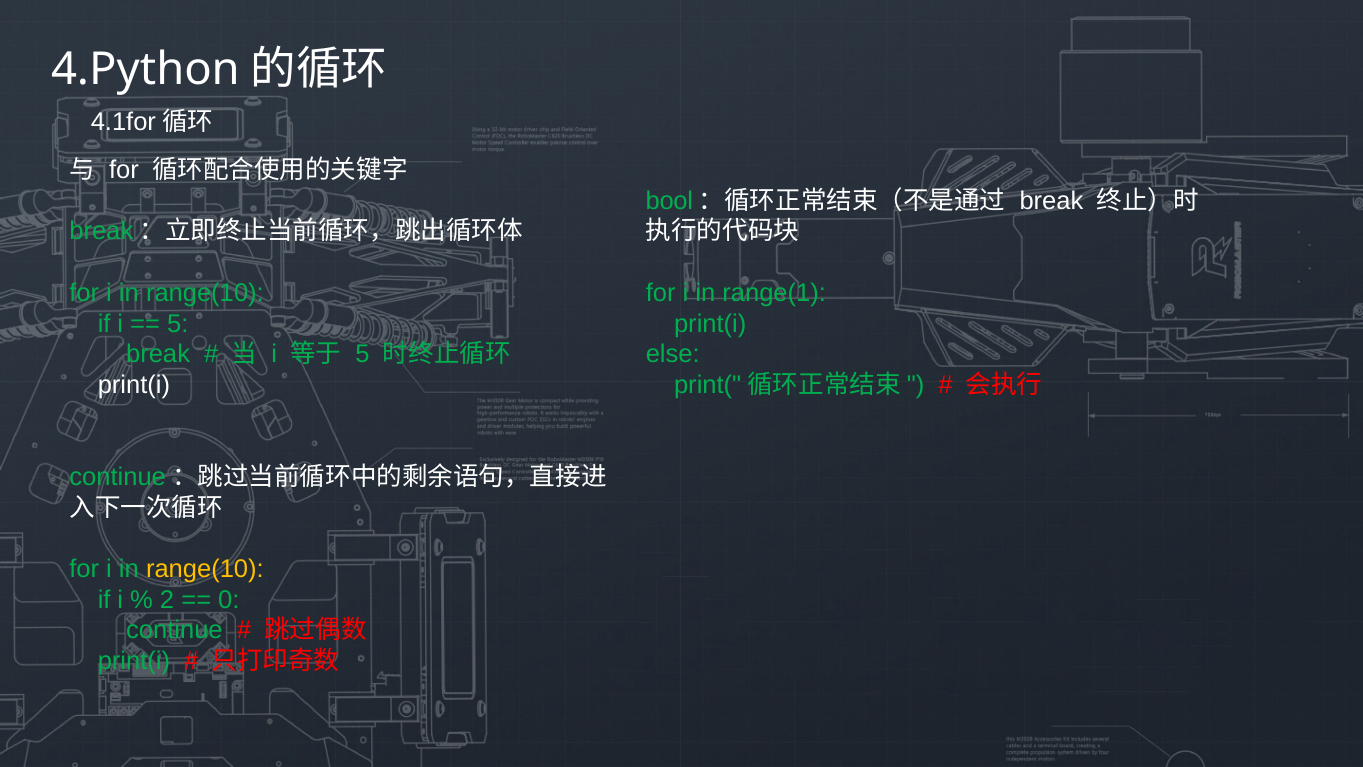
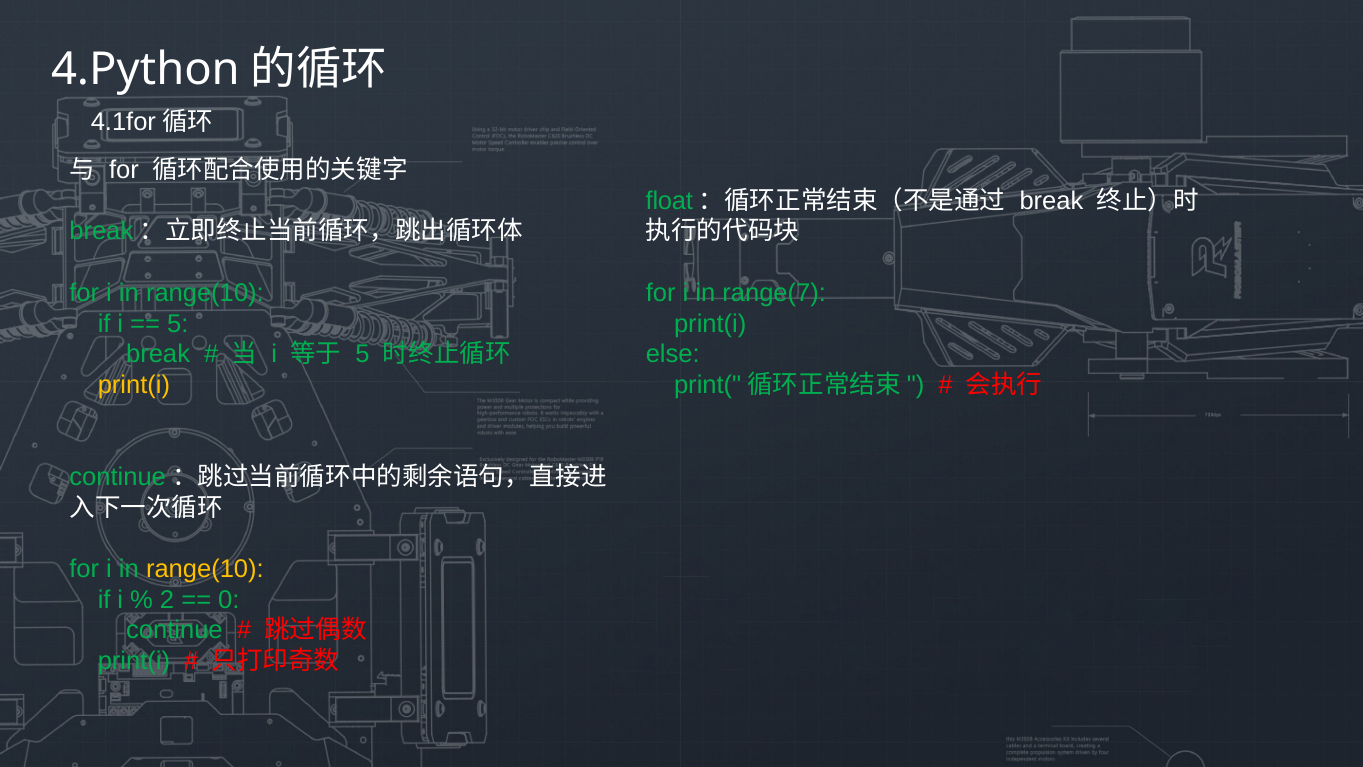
bool: bool -> float
range(1: range(1 -> range(7
print(i at (134, 385) colour: white -> yellow
